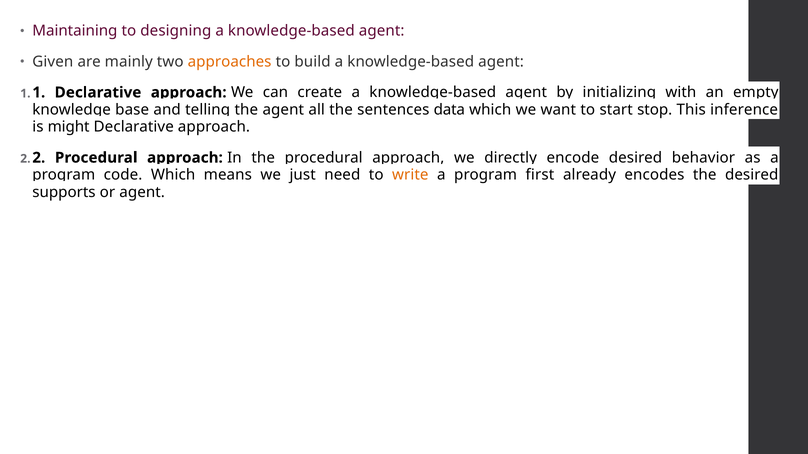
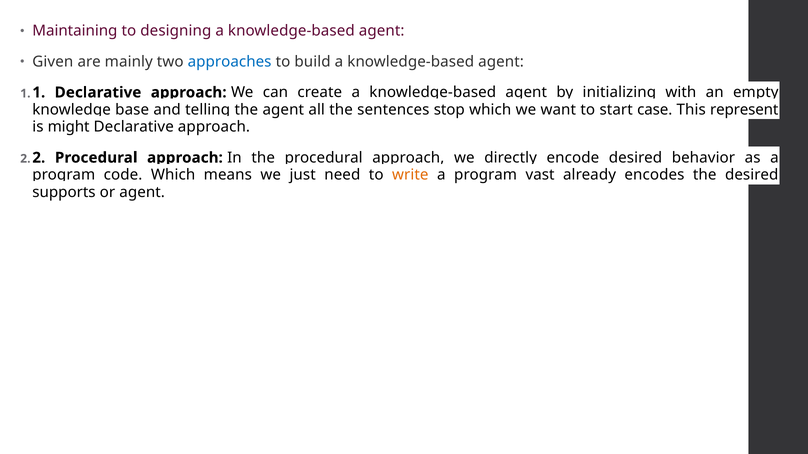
approaches colour: orange -> blue
data: data -> stop
stop: stop -> case
inference: inference -> represent
first: first -> vast
